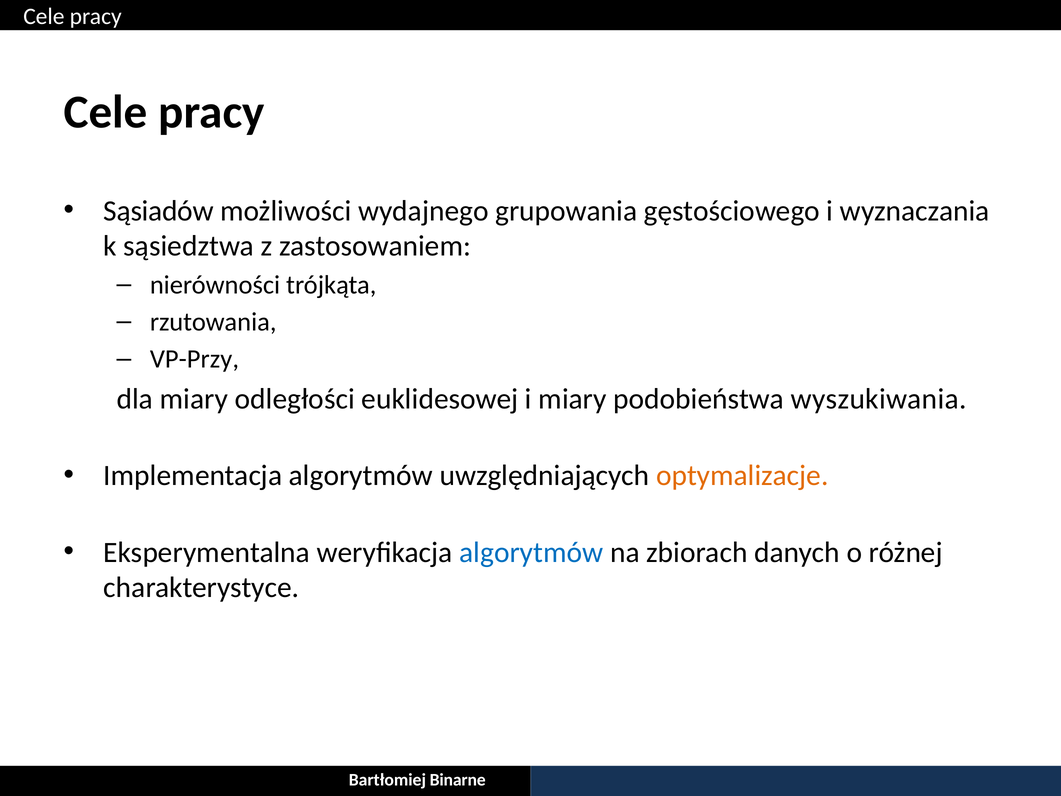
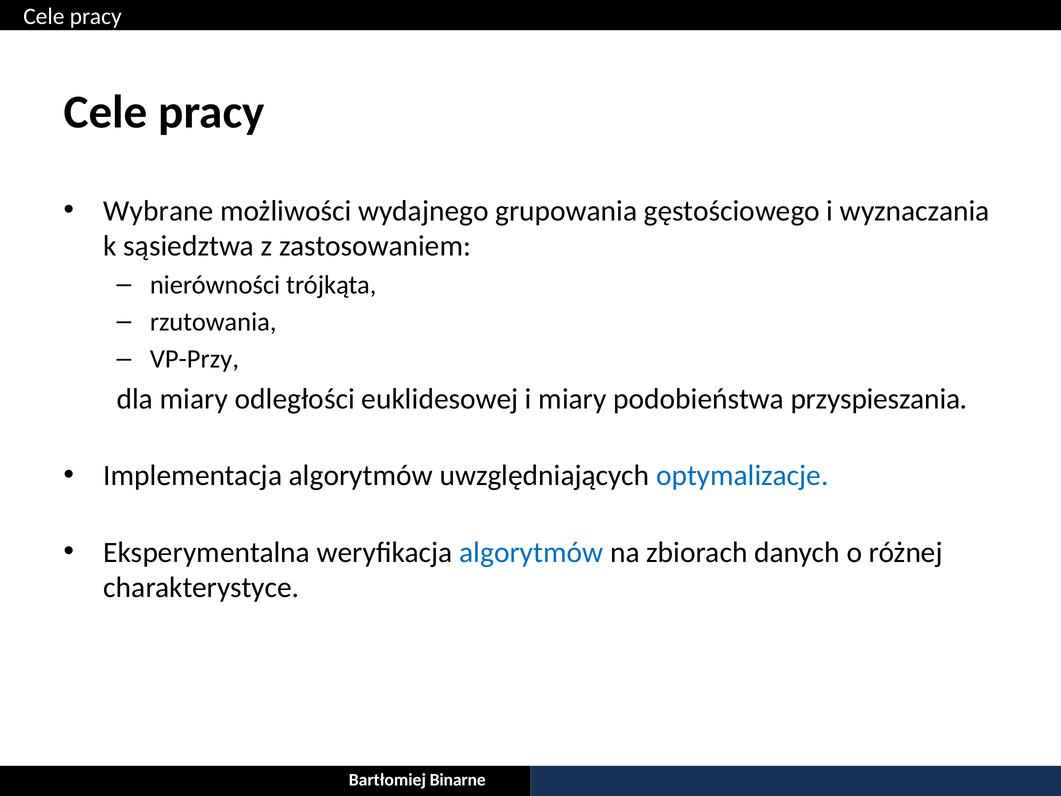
Sąsiadów: Sąsiadów -> Wybrane
wyszukiwania: wyszukiwania -> przyspieszania
optymalizacje colour: orange -> blue
